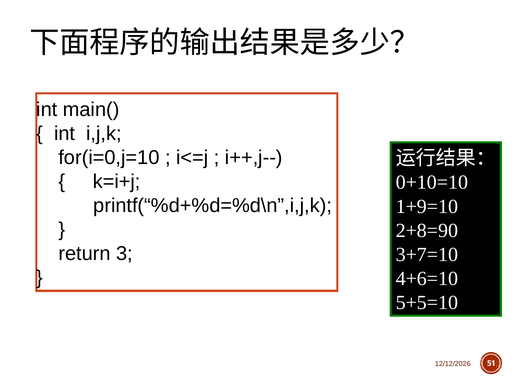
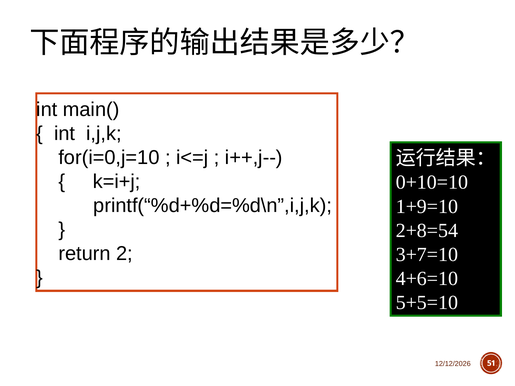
2+8=90: 2+8=90 -> 2+8=54
3: 3 -> 2
